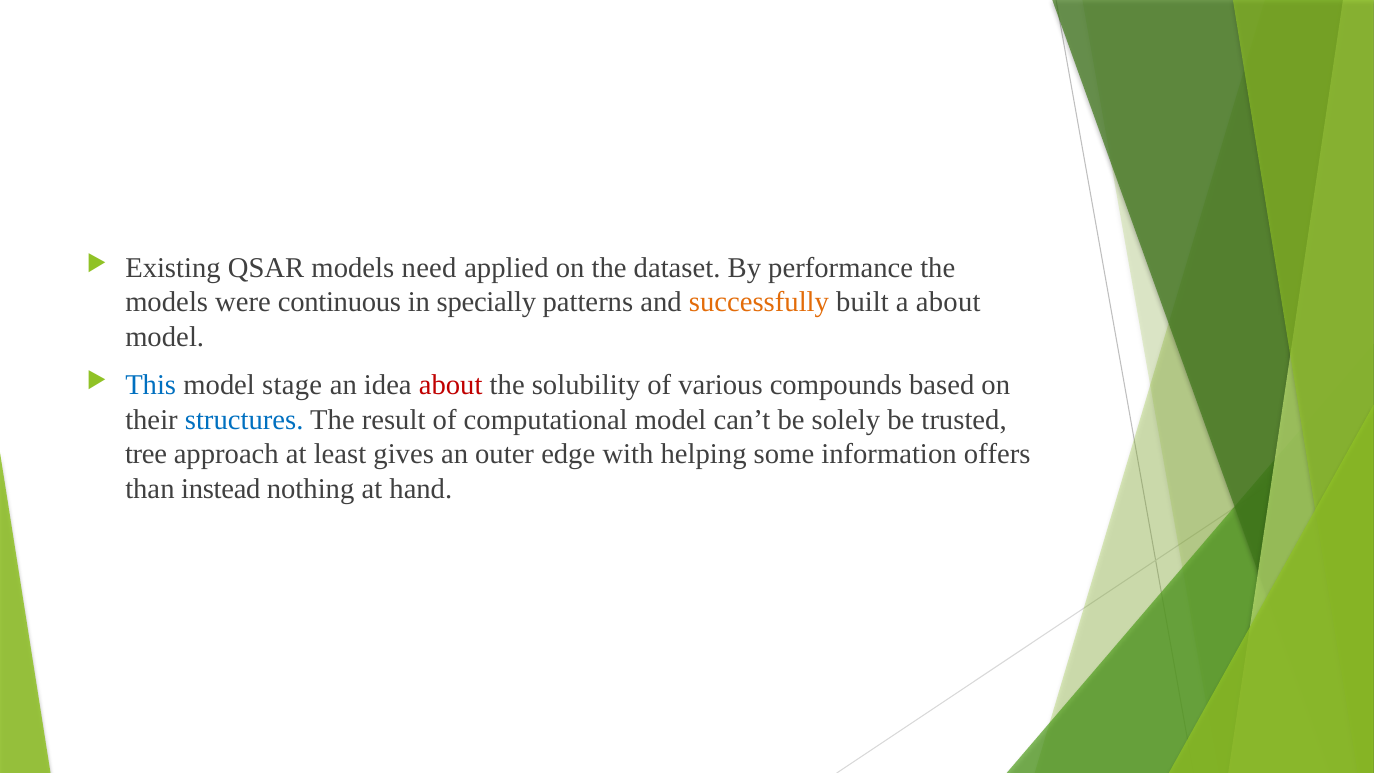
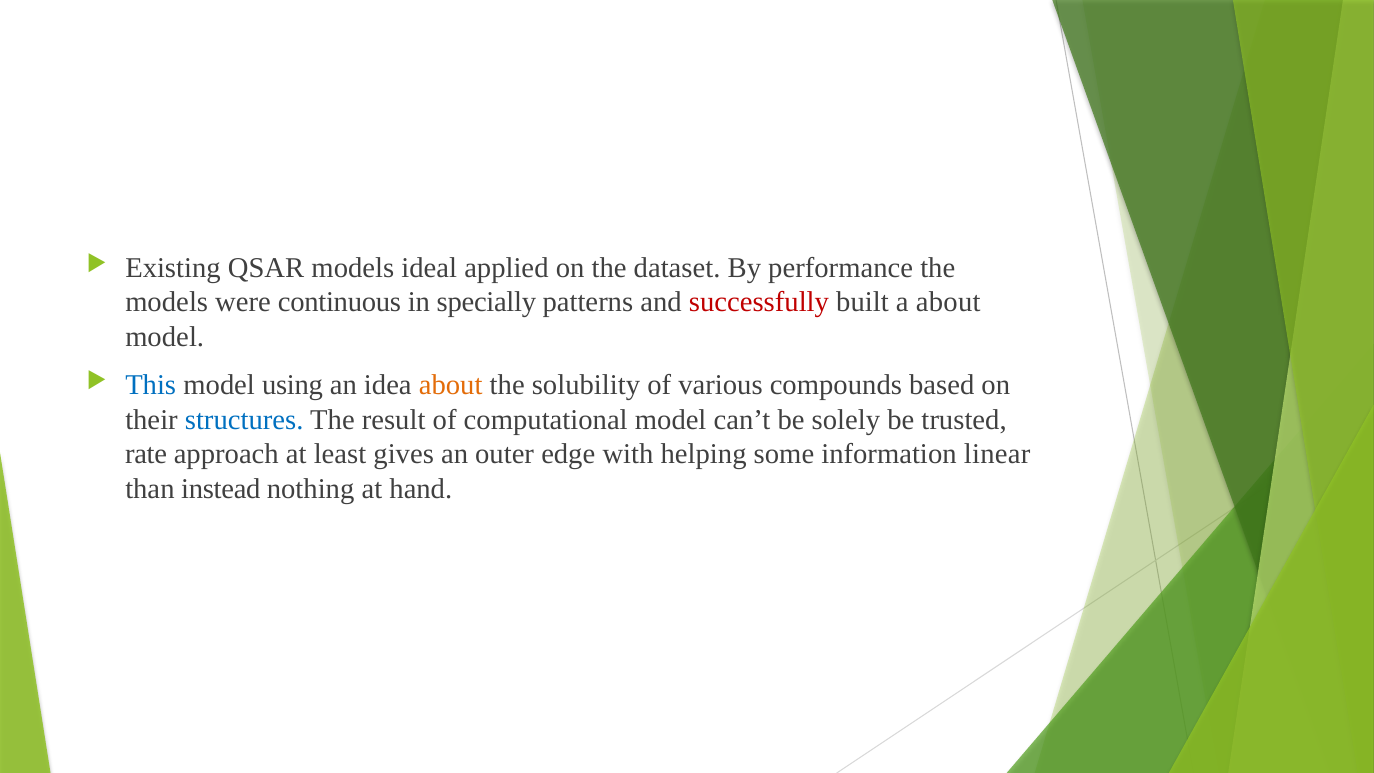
need: need -> ideal
successfully colour: orange -> red
stage: stage -> using
about at (451, 385) colour: red -> orange
tree: tree -> rate
offers: offers -> linear
